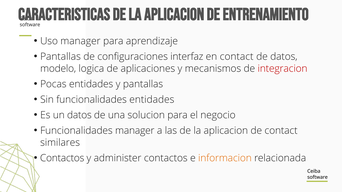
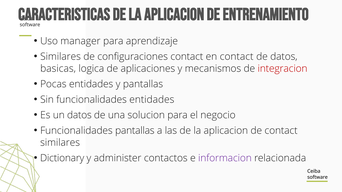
Pantallas at (60, 57): Pantallas -> Similares
configuraciones interfaz: interfaz -> contact
modelo: modelo -> basicas
Funcionalidades manager: manager -> pantallas
Contactos at (62, 158): Contactos -> Dictionary
informacion colour: orange -> purple
